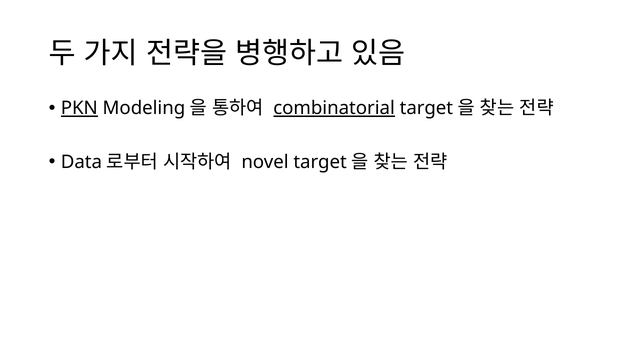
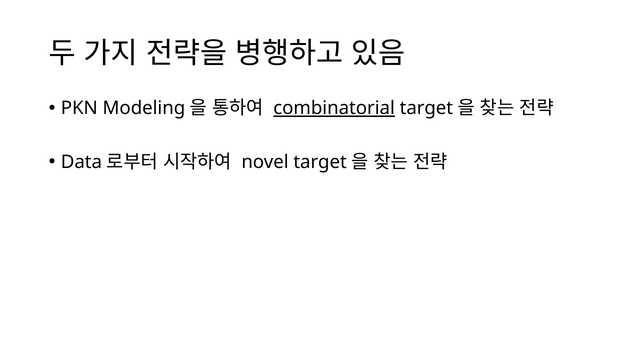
PKN underline: present -> none
